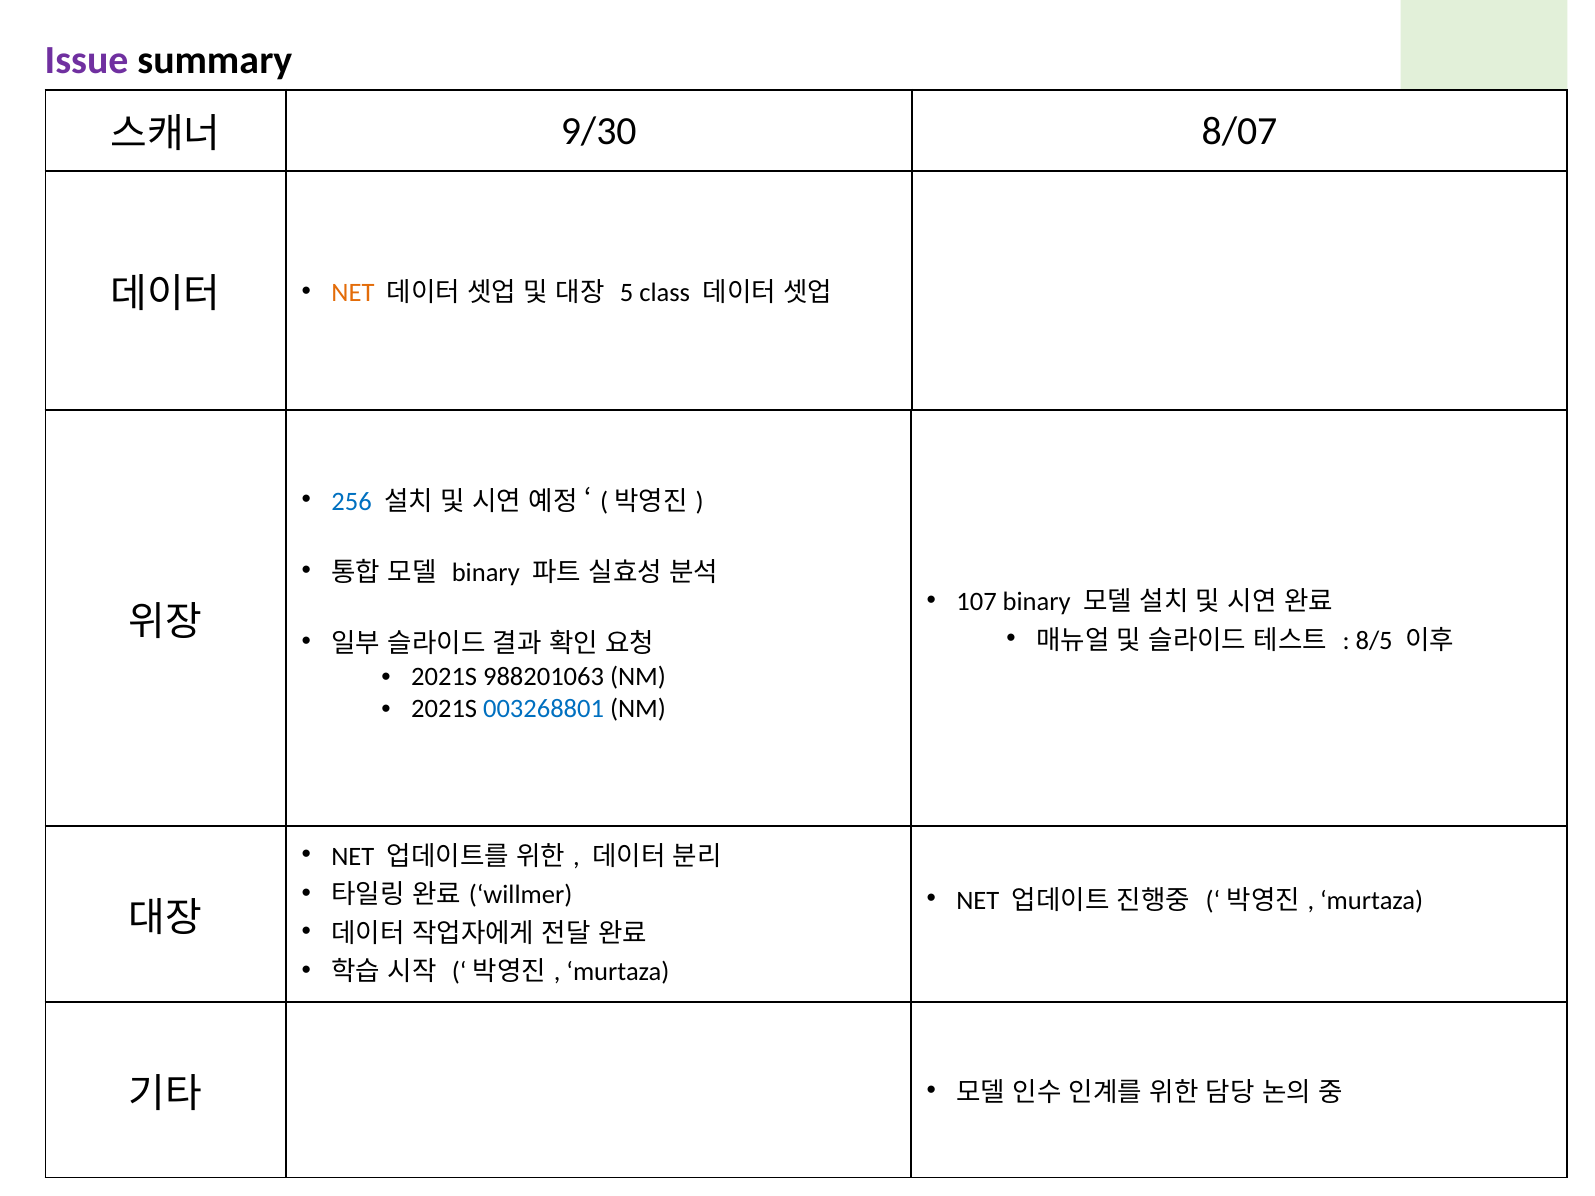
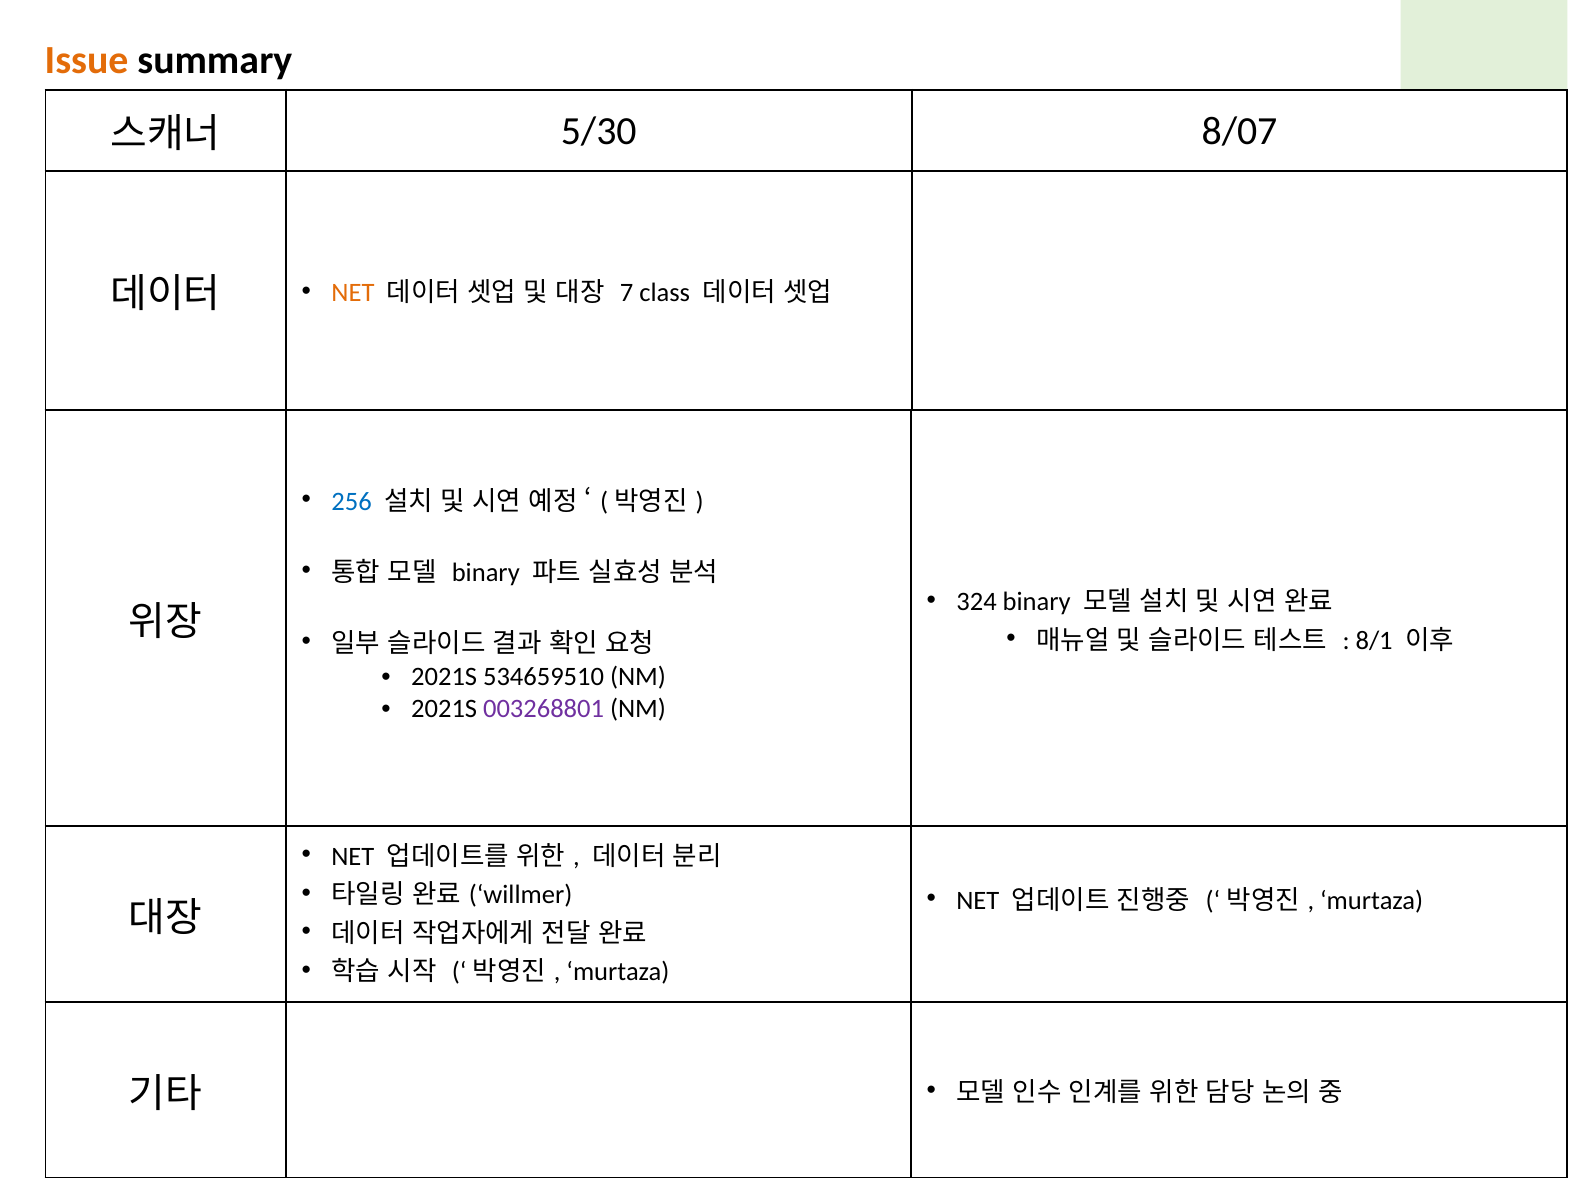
Issue colour: purple -> orange
9/30: 9/30 -> 5/30
5: 5 -> 7
107: 107 -> 324
8/5: 8/5 -> 8/1
988201063: 988201063 -> 534659510
003268801 colour: blue -> purple
